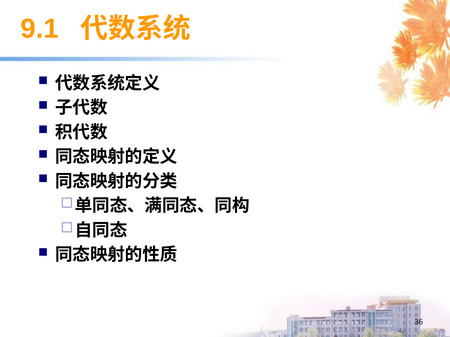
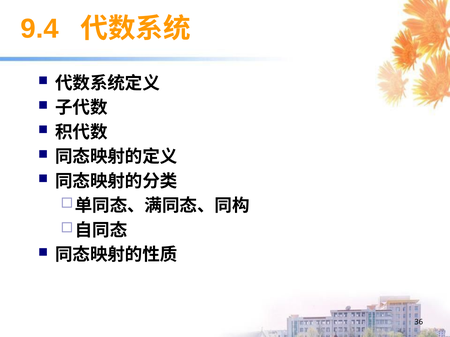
9.1: 9.1 -> 9.4
